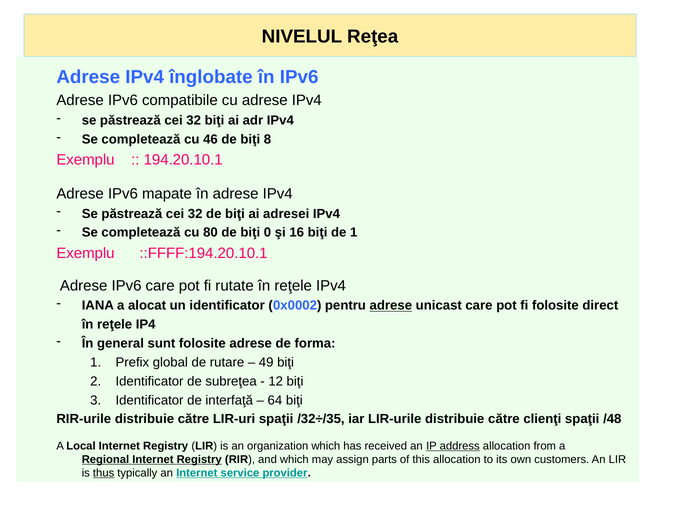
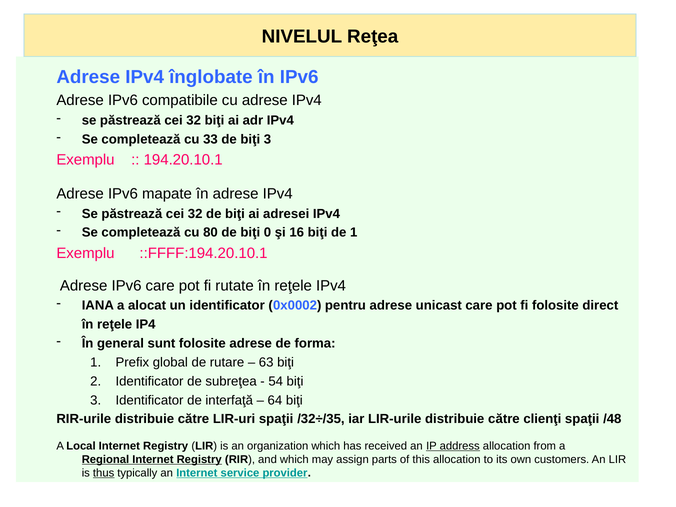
46: 46 -> 33
de biţi 8: 8 -> 3
adrese at (391, 306) underline: present -> none
49: 49 -> 63
12: 12 -> 54
